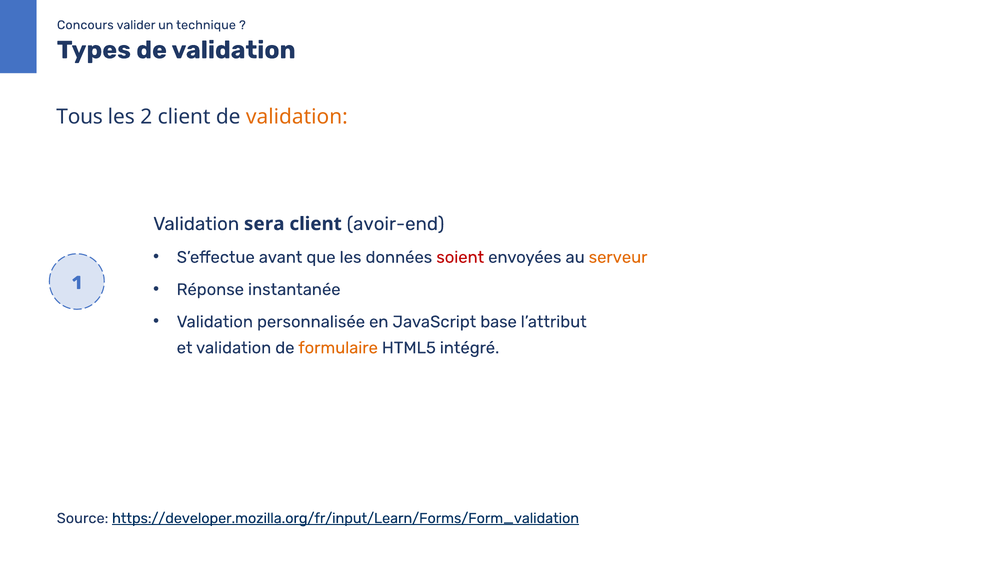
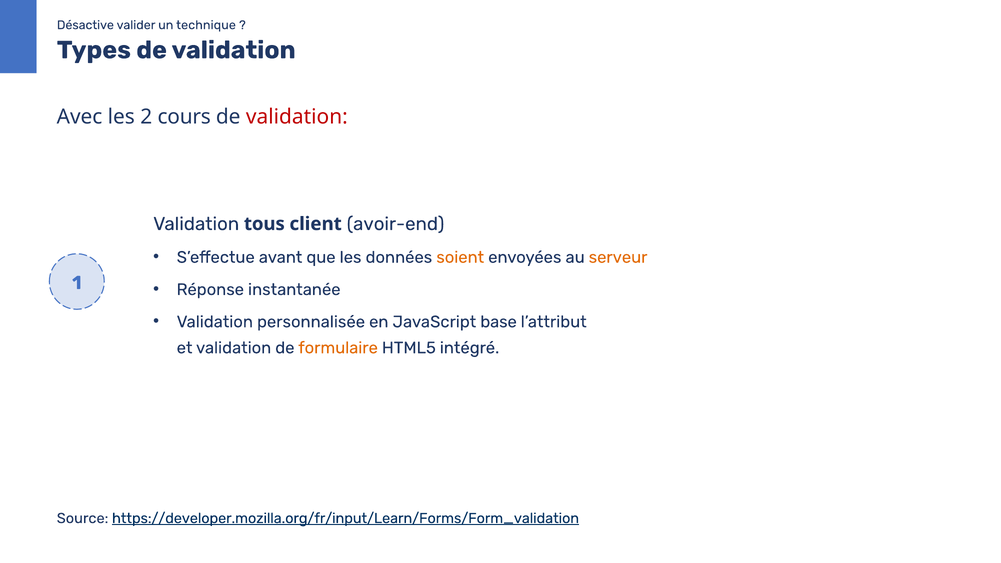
Concours: Concours -> Désactive
Tous: Tous -> Avec
2 client: client -> cours
validation at (297, 117) colour: orange -> red
sera: sera -> tous
soient colour: red -> orange
